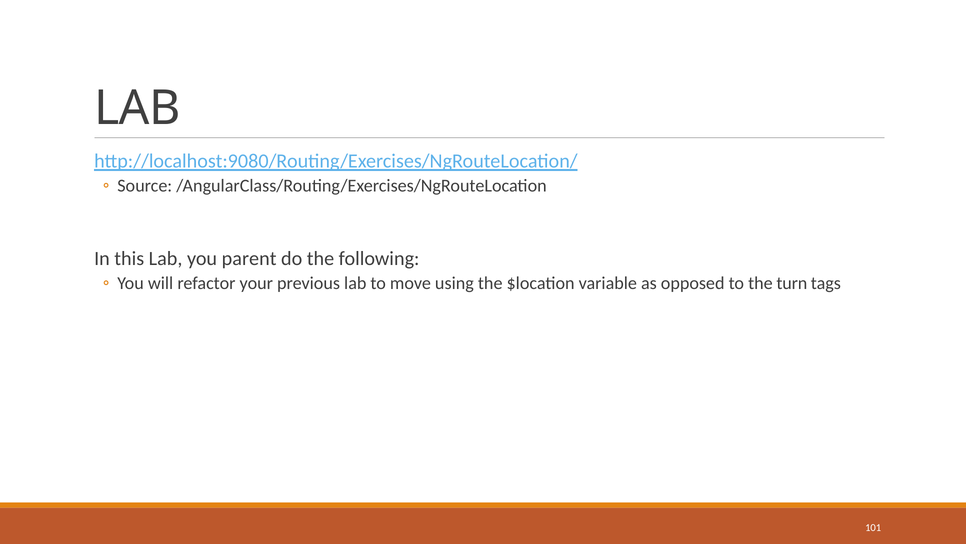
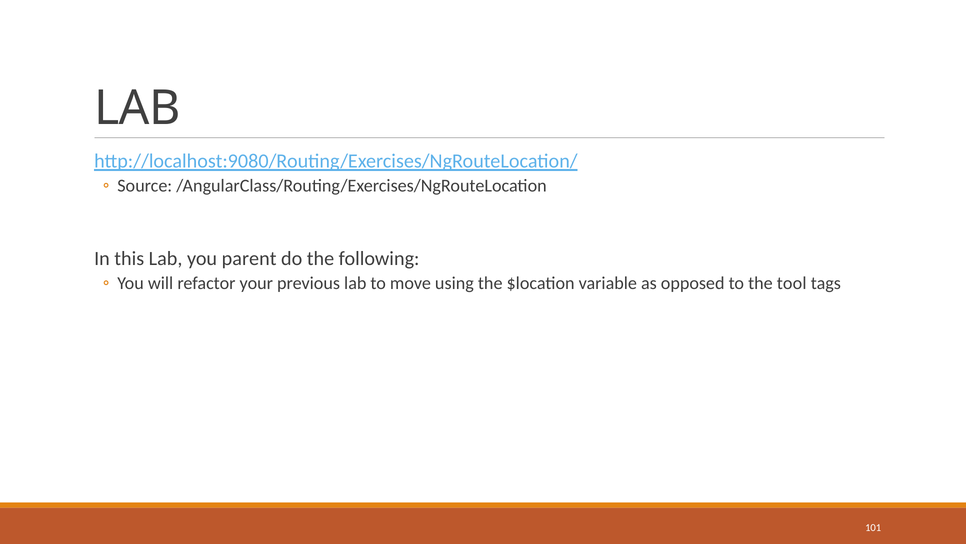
turn: turn -> tool
